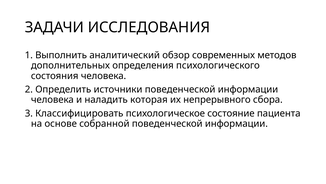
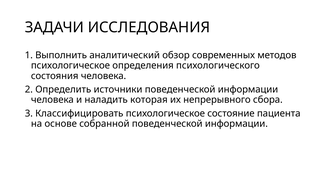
дополнительных at (70, 65): дополнительных -> психологическое
